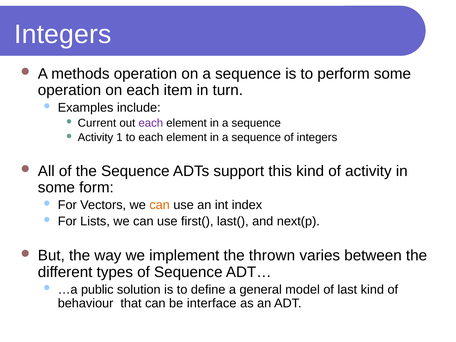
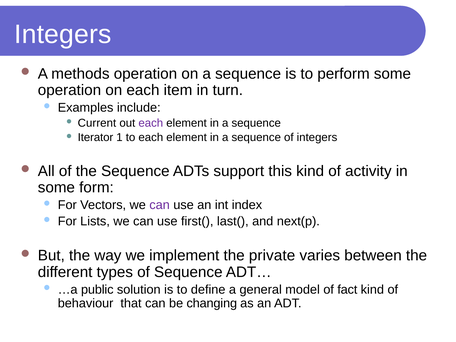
Activity at (95, 138): Activity -> Iterator
can at (160, 205) colour: orange -> purple
thrown: thrown -> private
last: last -> fact
interface: interface -> changing
